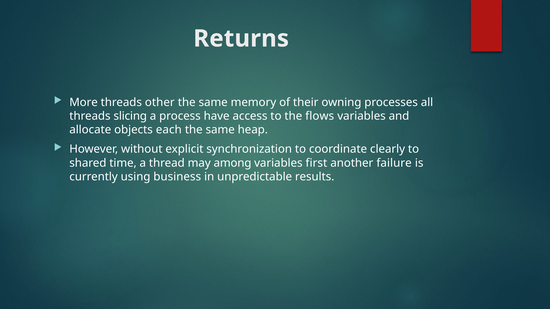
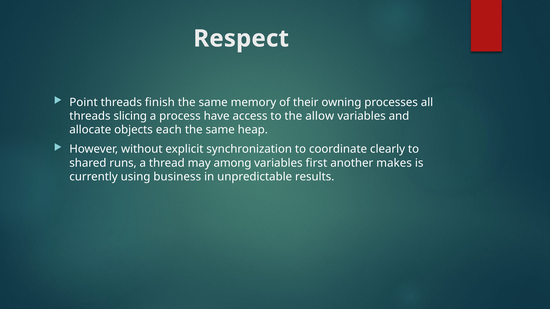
Returns: Returns -> Respect
More: More -> Point
other: other -> finish
flows: flows -> allow
time: time -> runs
failure: failure -> makes
